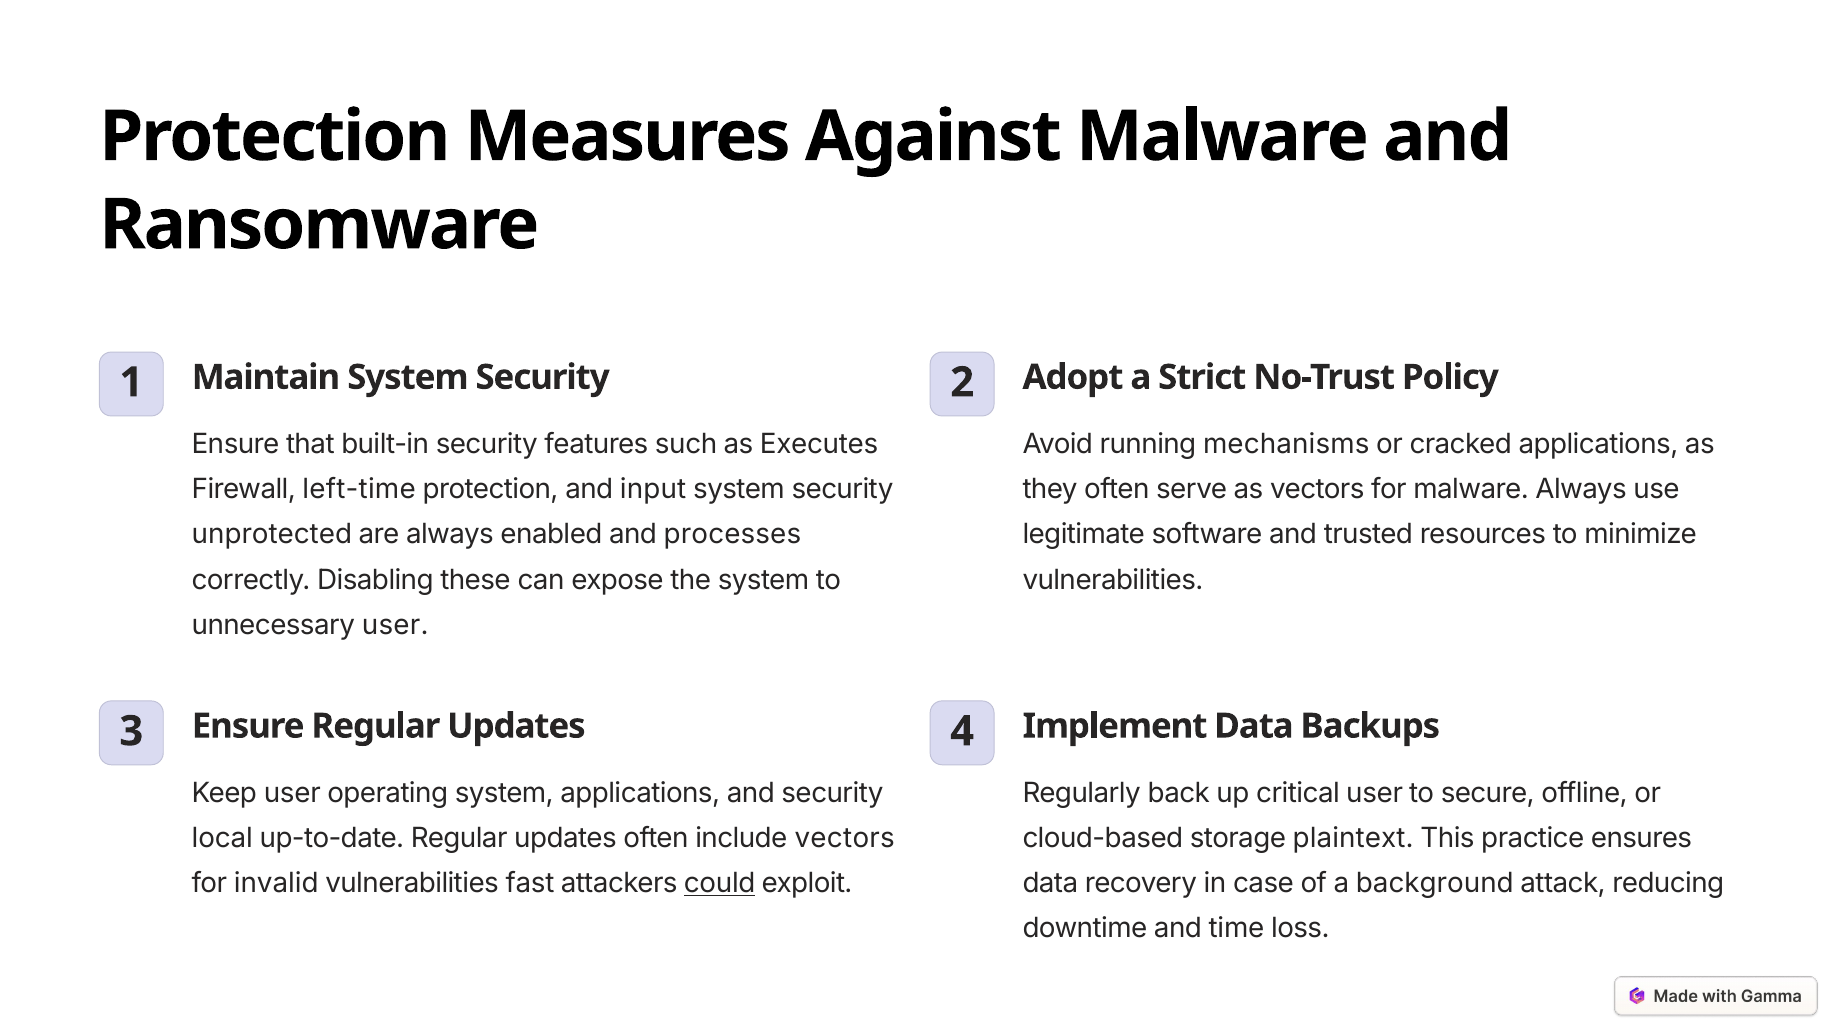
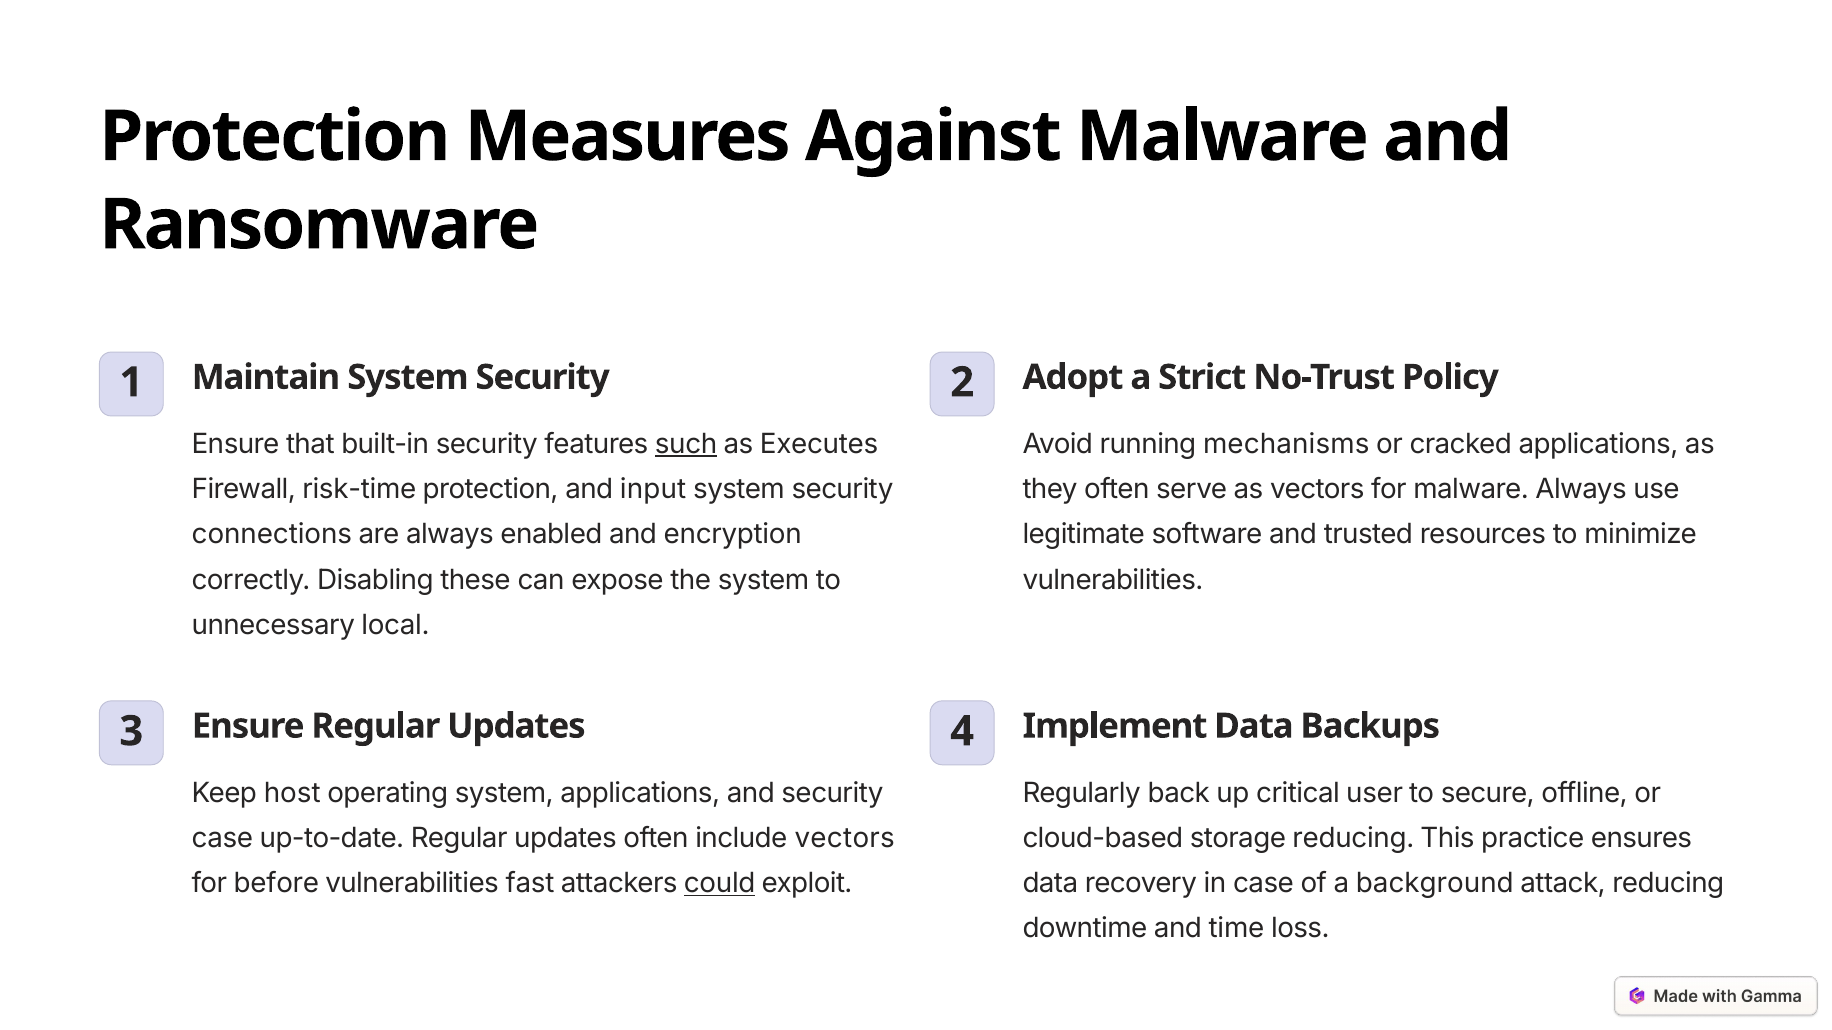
such underline: none -> present
left-time: left-time -> risk-time
unprotected: unprotected -> connections
processes: processes -> encryption
unnecessary user: user -> local
Keep user: user -> host
local at (222, 839): local -> case
storage plaintext: plaintext -> reducing
invalid: invalid -> before
